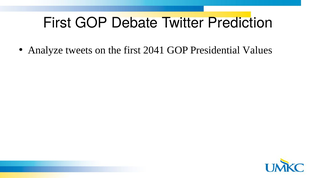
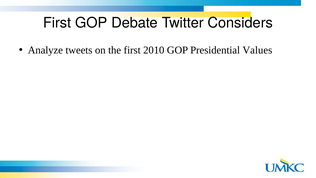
Prediction: Prediction -> Considers
2041: 2041 -> 2010
